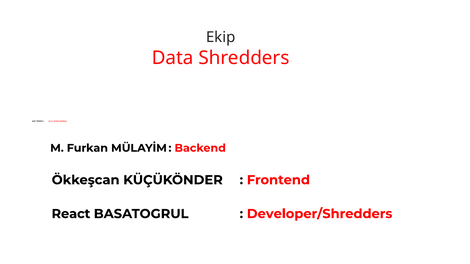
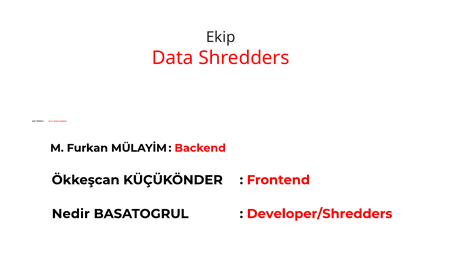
React: React -> Nedir
